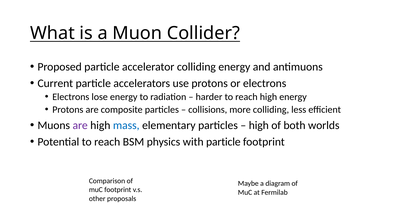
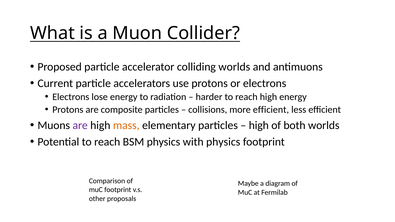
colliding energy: energy -> worlds
more colliding: colliding -> efficient
mass colour: blue -> orange
with particle: particle -> physics
